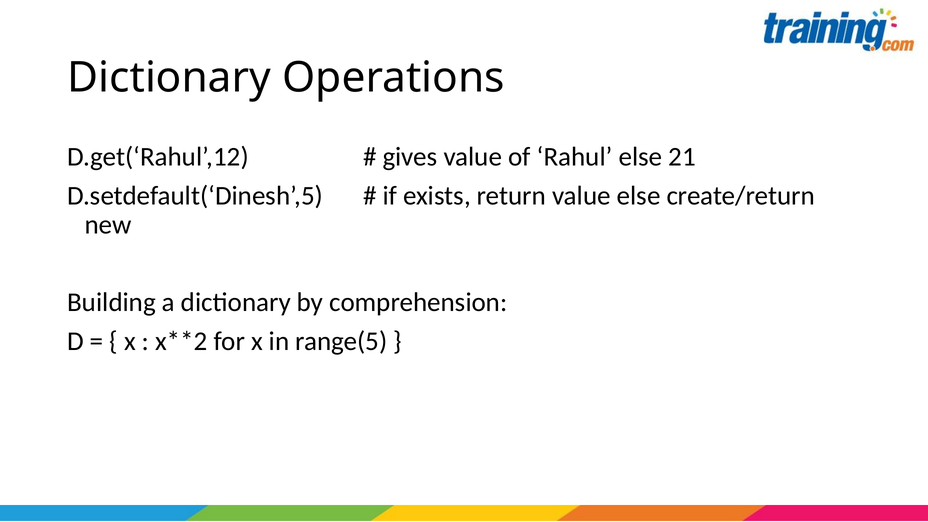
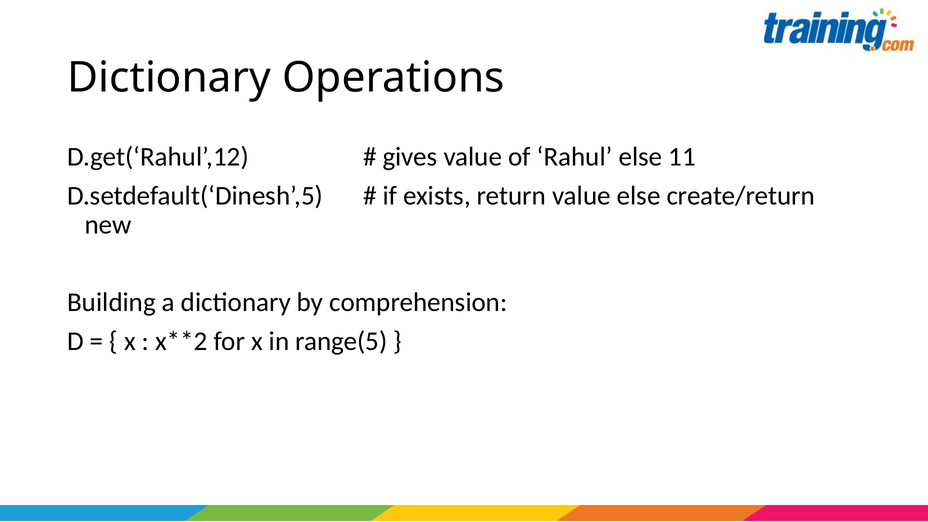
21: 21 -> 11
